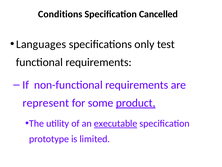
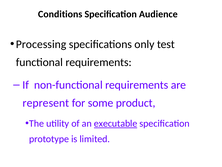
Cancelled: Cancelled -> Audience
Languages: Languages -> Processing
product underline: present -> none
